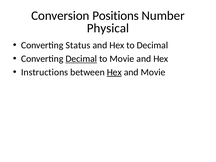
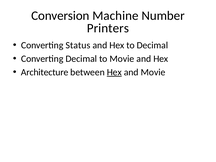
Positions: Positions -> Machine
Physical: Physical -> Printers
Decimal at (81, 59) underline: present -> none
Instructions: Instructions -> Architecture
